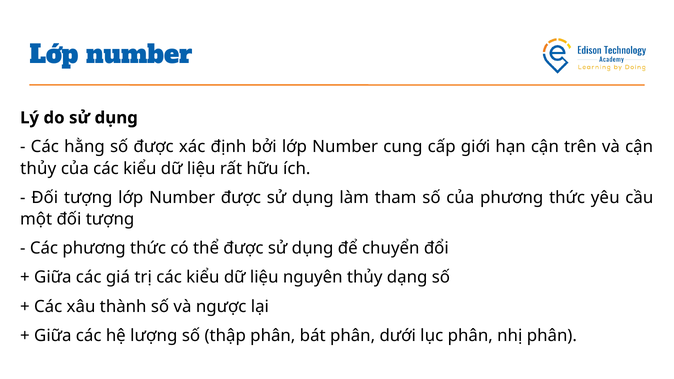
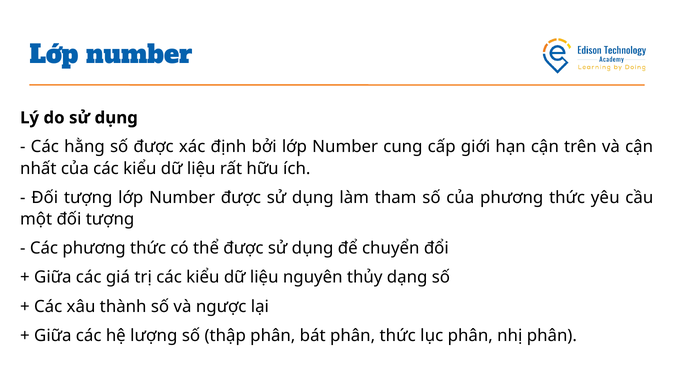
thủy at (38, 169): thủy -> nhất
phân dưới: dưới -> thức
